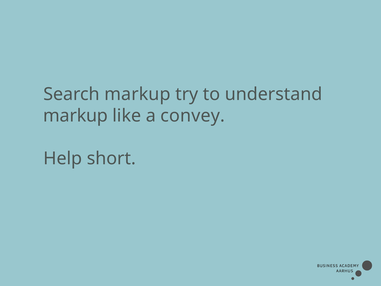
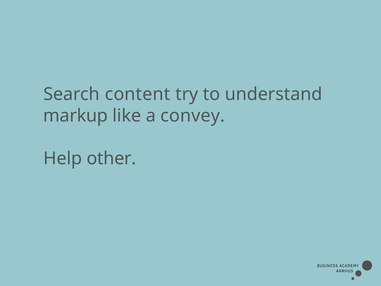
Search markup: markup -> content
short: short -> other
